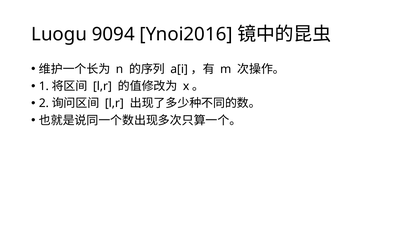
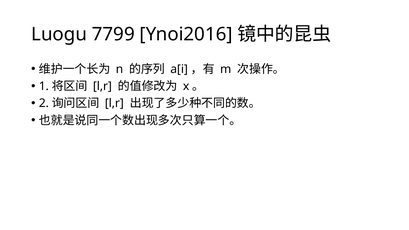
9094: 9094 -> 7799
